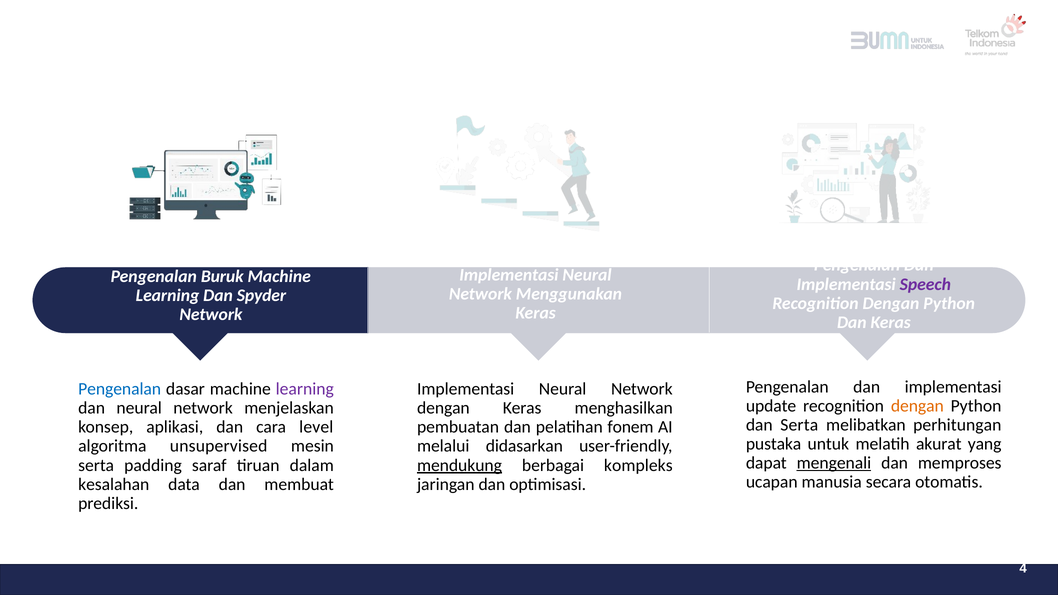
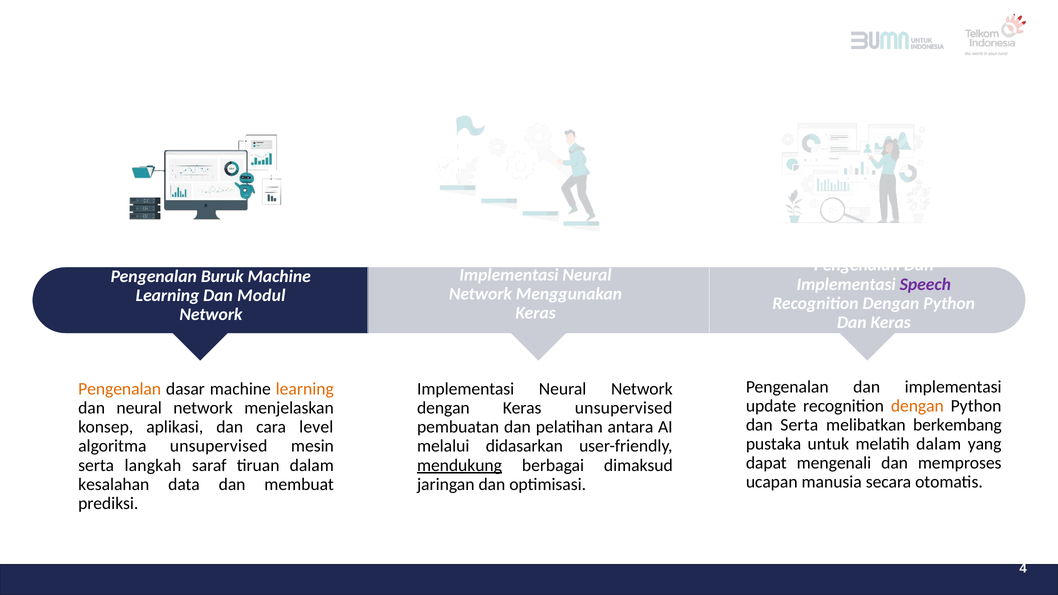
Spyder: Spyder -> Modul
Pengenalan at (120, 389) colour: blue -> orange
learning at (305, 389) colour: purple -> orange
Keras menghasilkan: menghasilkan -> unsupervised
perhitungan: perhitungan -> berkembang
fonem: fonem -> antara
melatih akurat: akurat -> dalam
mengenali underline: present -> none
padding: padding -> langkah
kompleks: kompleks -> dimaksud
